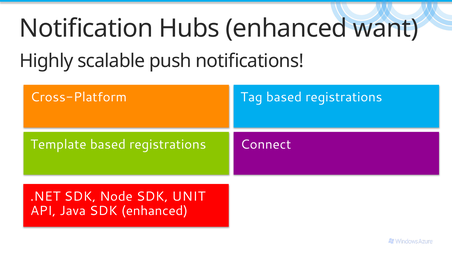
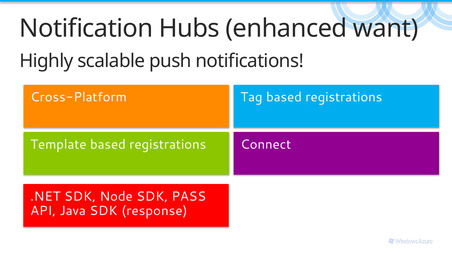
UNIT: UNIT -> PASS
SDK enhanced: enhanced -> response
